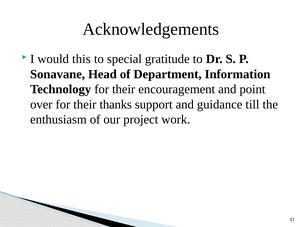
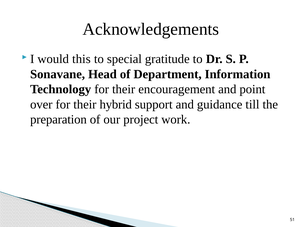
thanks: thanks -> hybrid
enthusiasm: enthusiasm -> preparation
